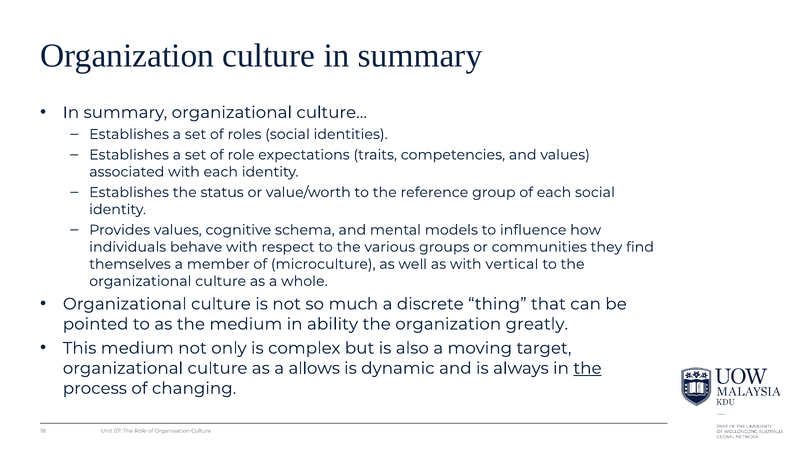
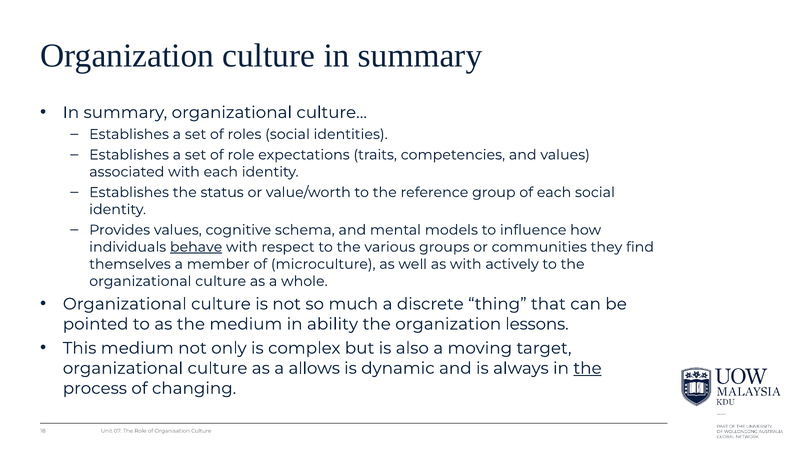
behave underline: none -> present
vertical: vertical -> actively
greatly: greatly -> lessons
